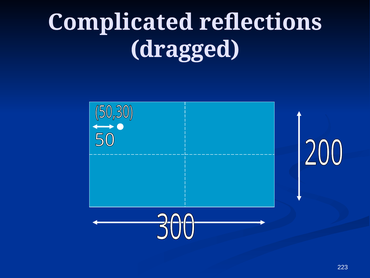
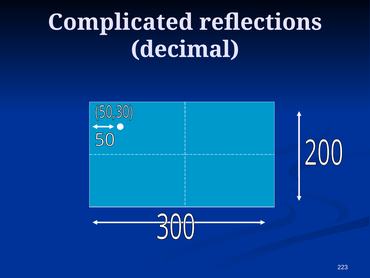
dragged: dragged -> decimal
